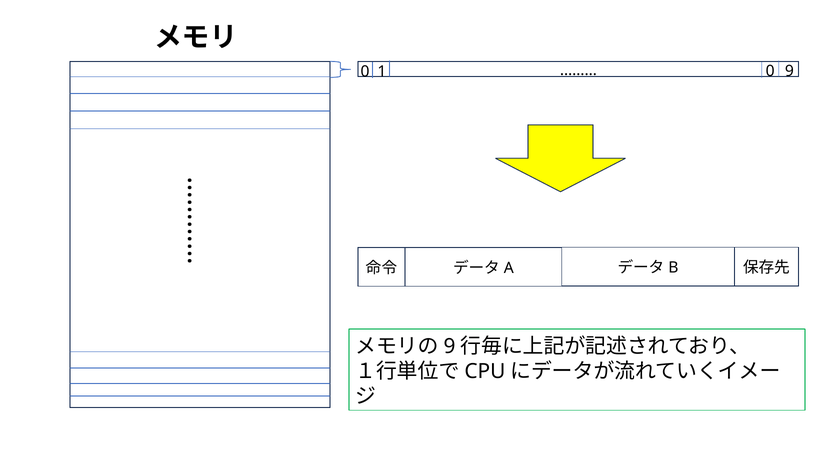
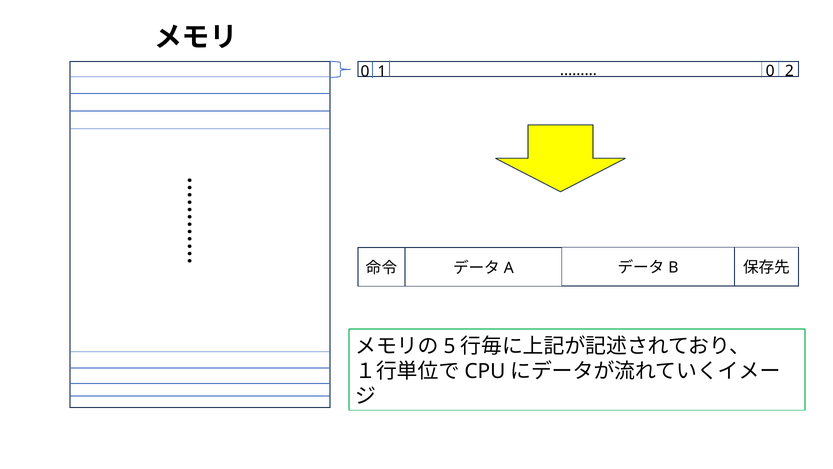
0 9: 9 -> 2
9 at (450, 346): 9 -> 5
